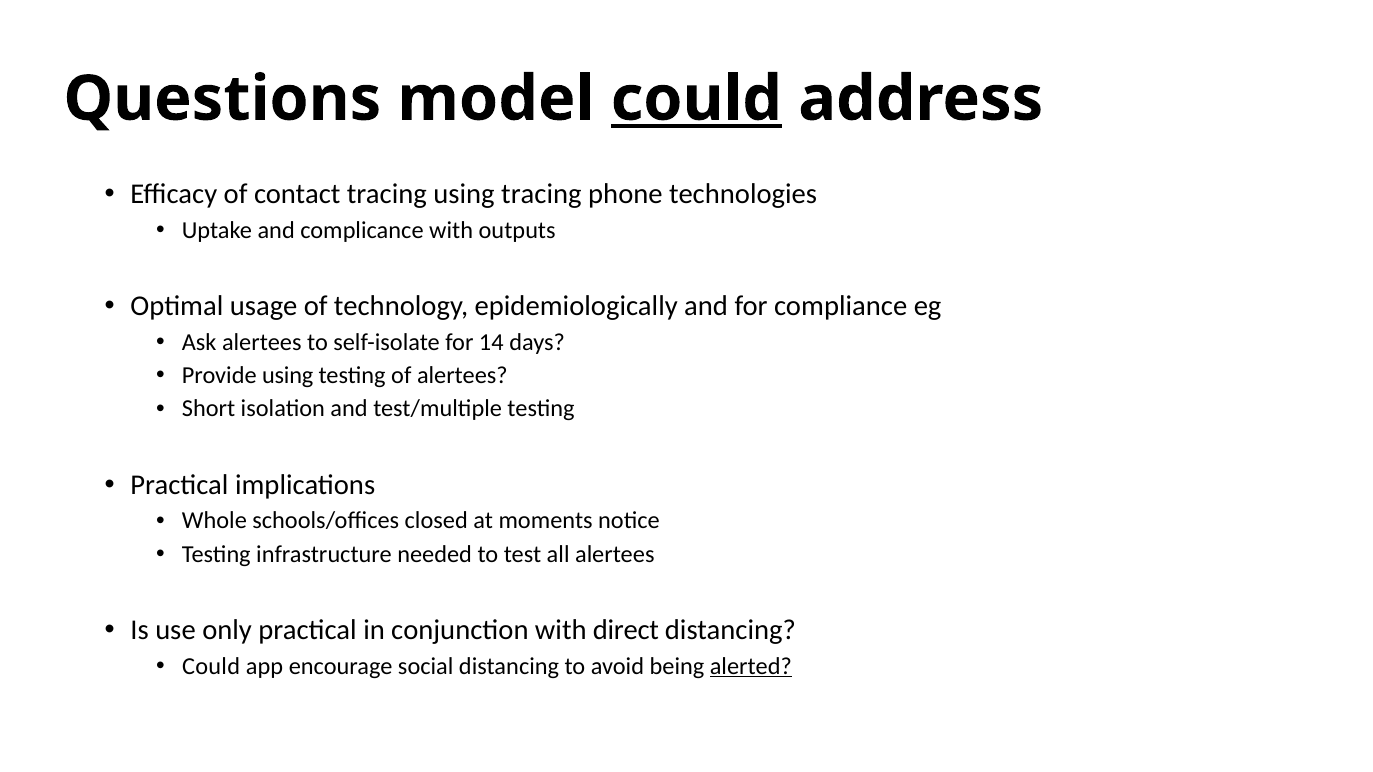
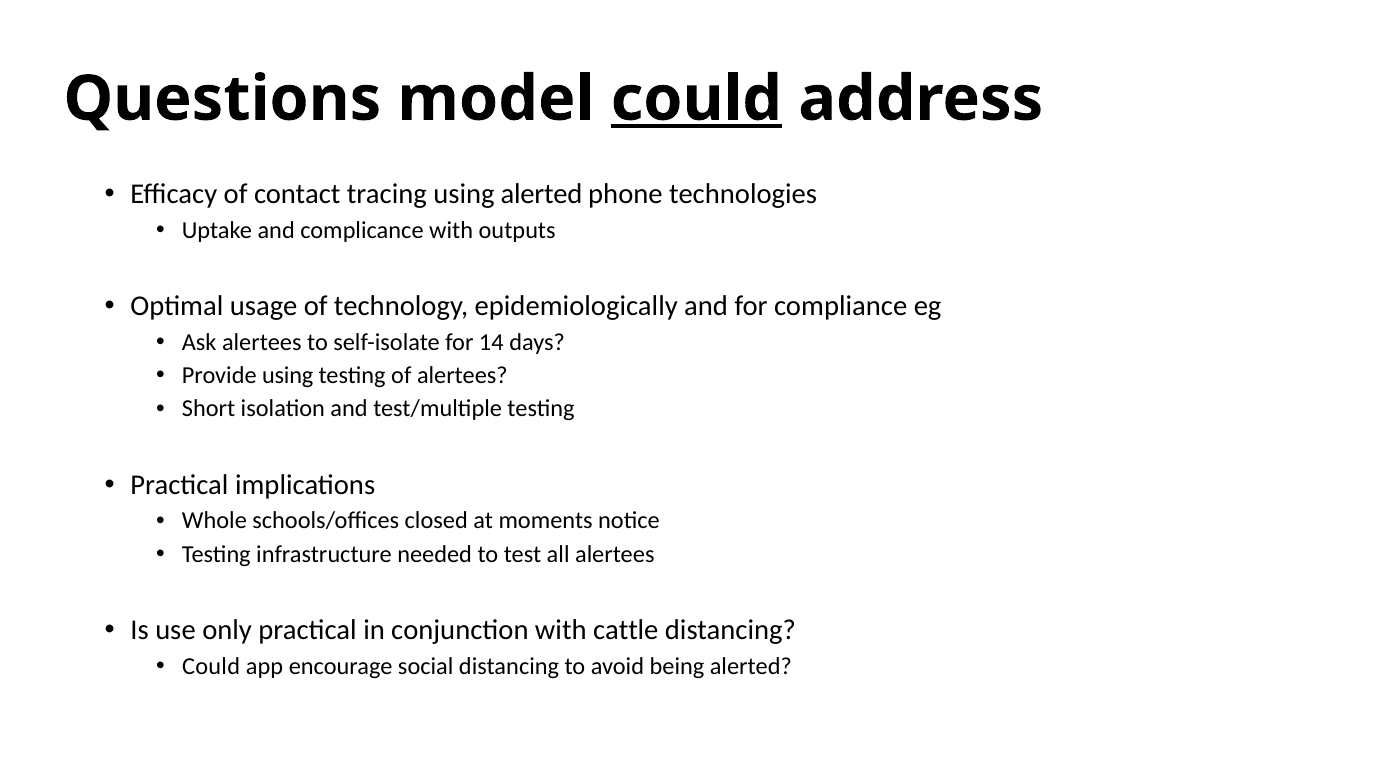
using tracing: tracing -> alerted
direct: direct -> cattle
alerted at (751, 666) underline: present -> none
